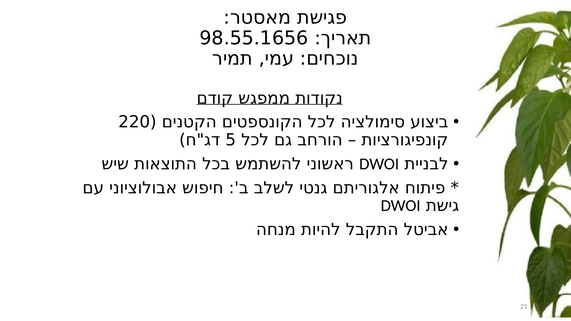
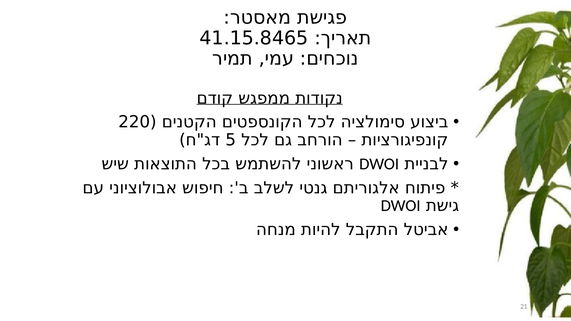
98.55.1656: 98.55.1656 -> 41.15.8465
